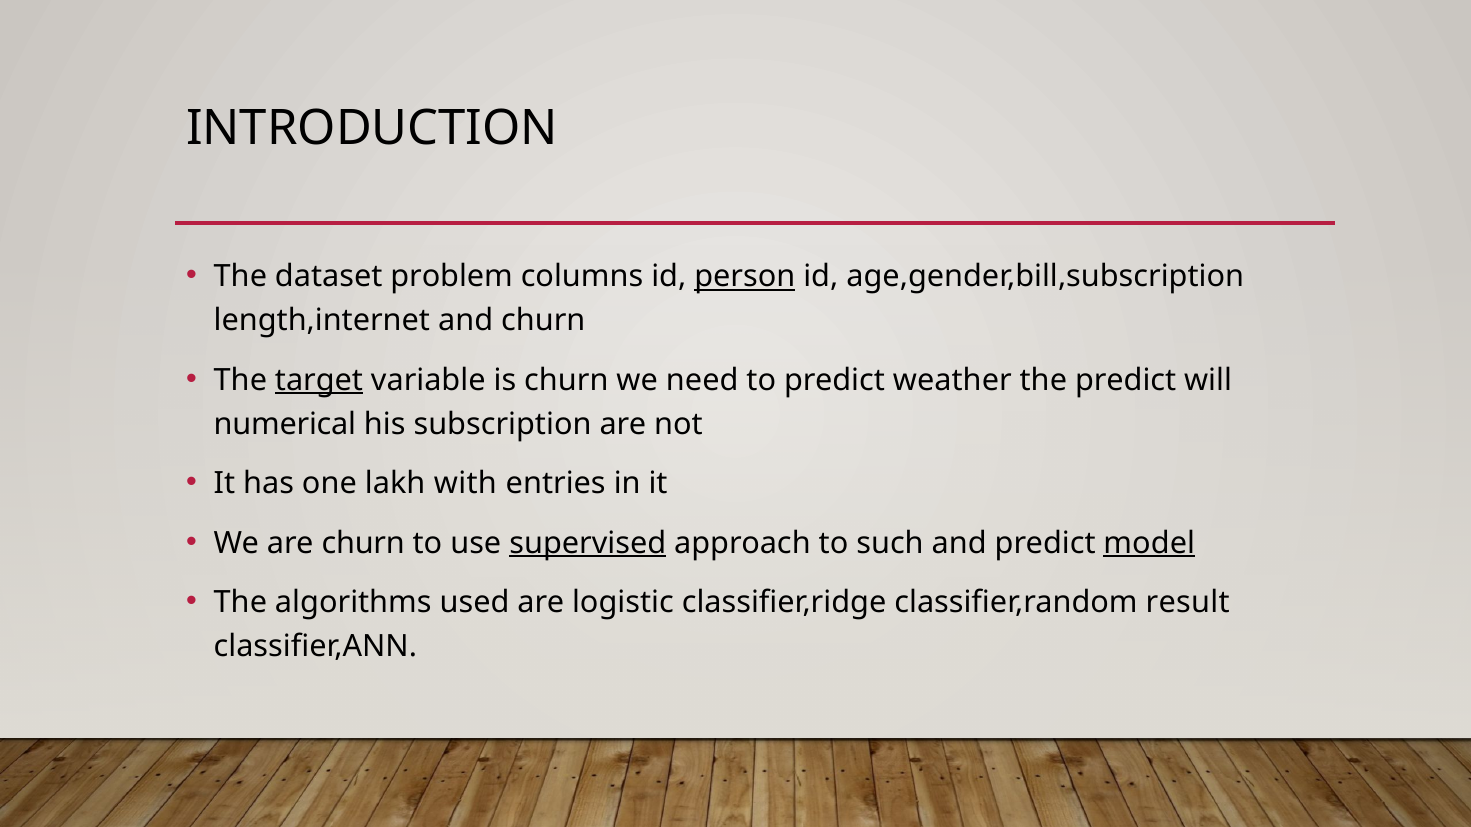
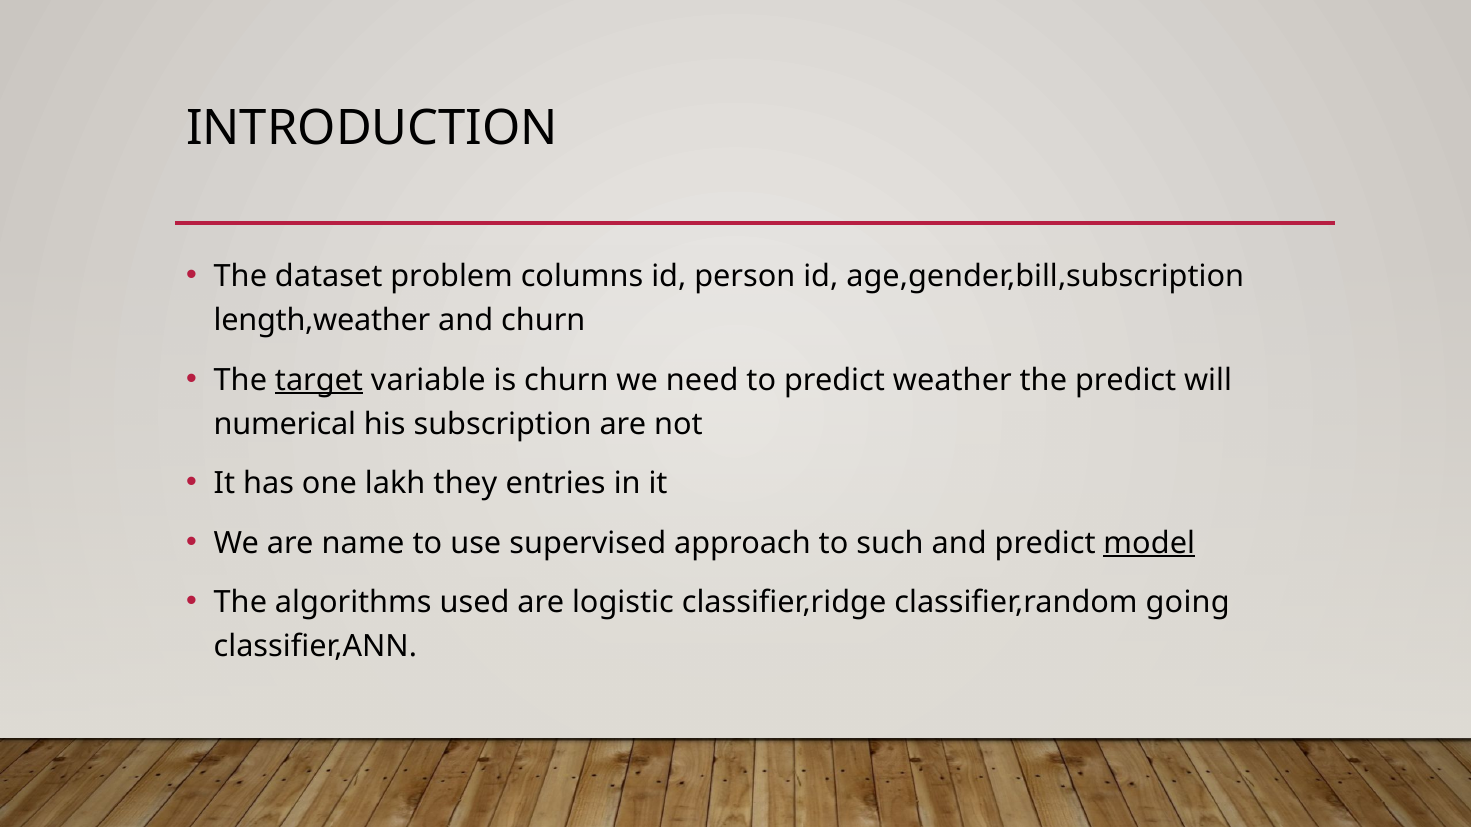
person underline: present -> none
length,internet: length,internet -> length,weather
with: with -> they
are churn: churn -> name
supervised underline: present -> none
result: result -> going
